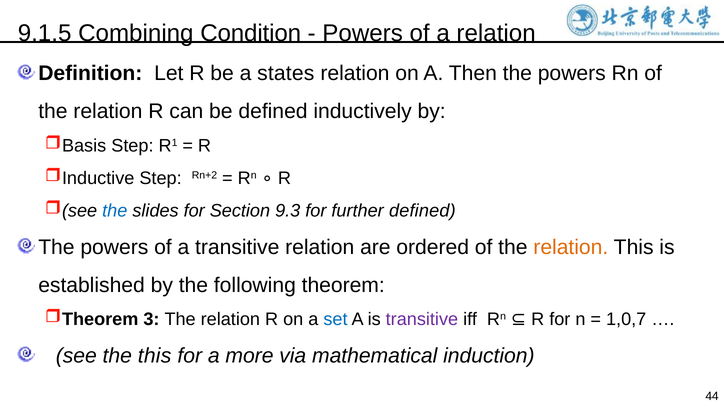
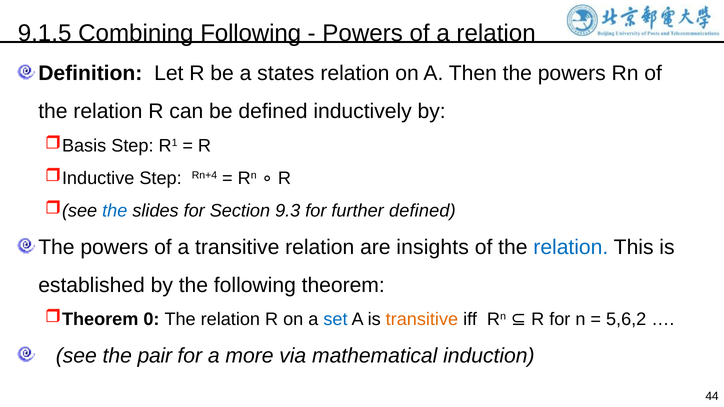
Combining Condition: Condition -> Following
Rn+2: Rn+2 -> Rn+4
ordered: ordered -> insights
relation at (571, 247) colour: orange -> blue
3: 3 -> 0
transitive at (422, 320) colour: purple -> orange
1,0,7: 1,0,7 -> 5,6,2
the this: this -> pair
